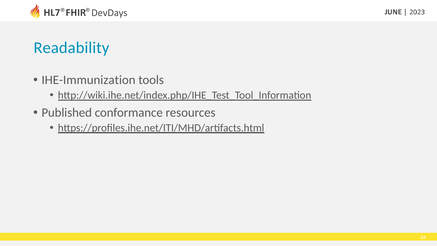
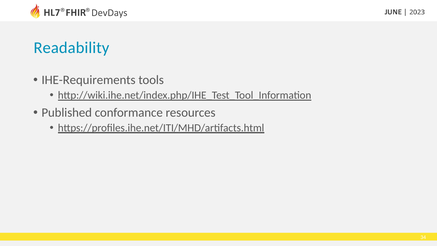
IHE-Immunization: IHE-Immunization -> IHE-Requirements
